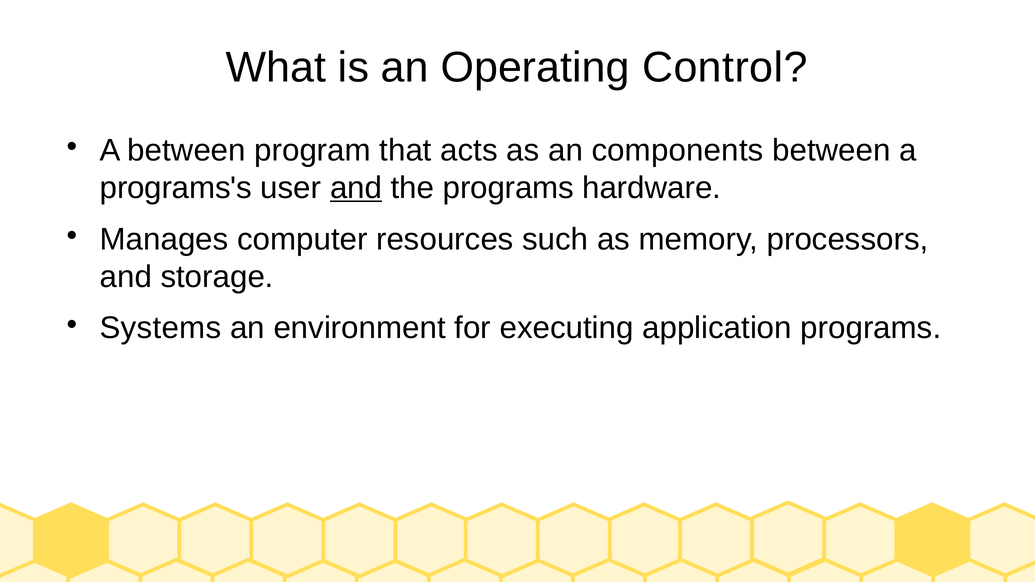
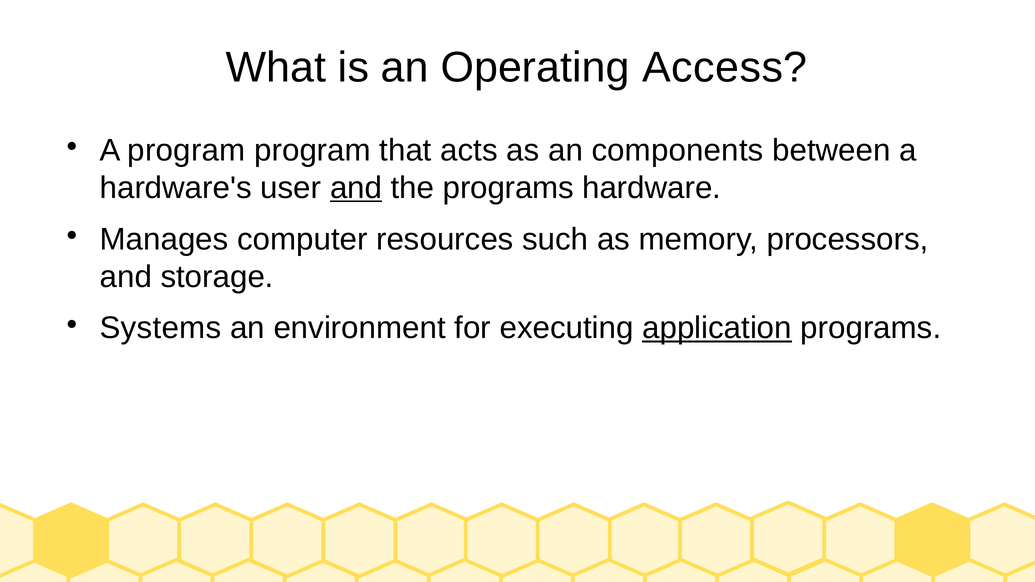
Control: Control -> Access
A between: between -> program
programs's: programs's -> hardware's
application underline: none -> present
